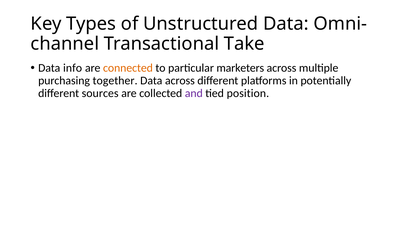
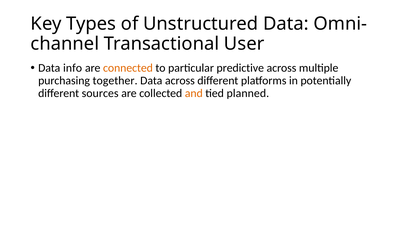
Take: Take -> User
marketers: marketers -> predictive
and colour: purple -> orange
position: position -> planned
